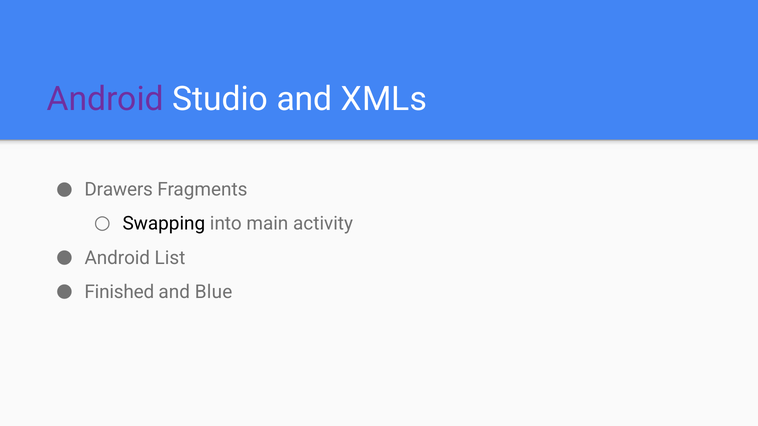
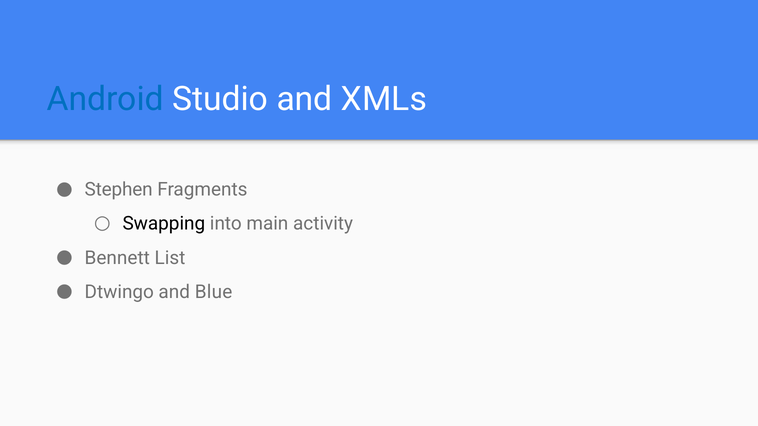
Android at (105, 99) colour: purple -> blue
Drawers: Drawers -> Stephen
Android at (117, 258): Android -> Bennett
Finished: Finished -> Dtwingo
